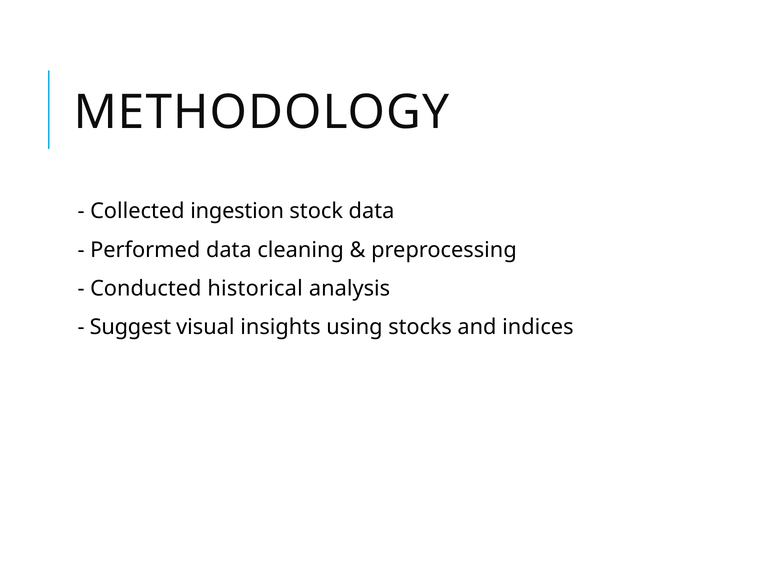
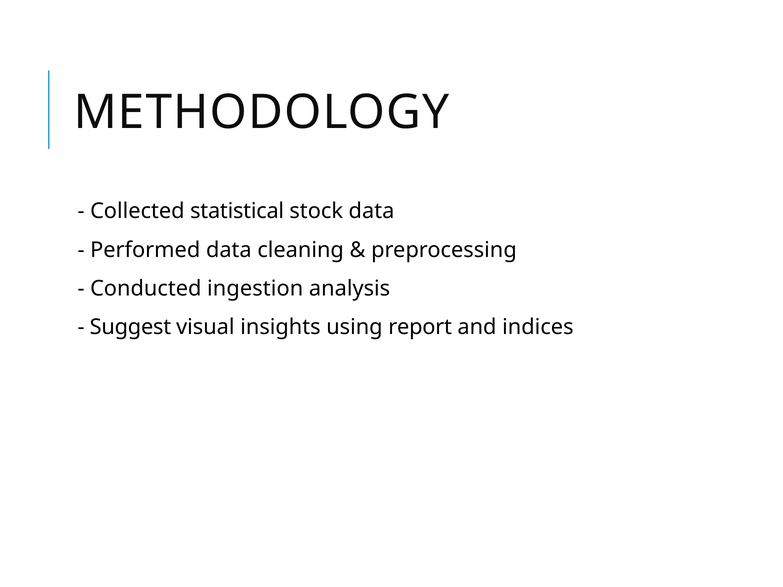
ingestion: ingestion -> statistical
historical: historical -> ingestion
stocks: stocks -> report
